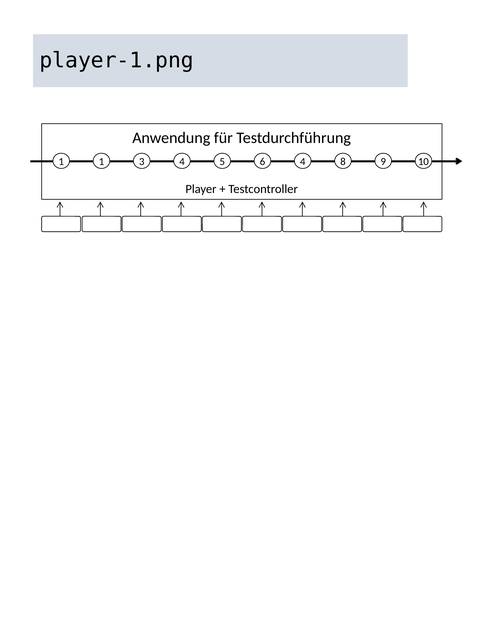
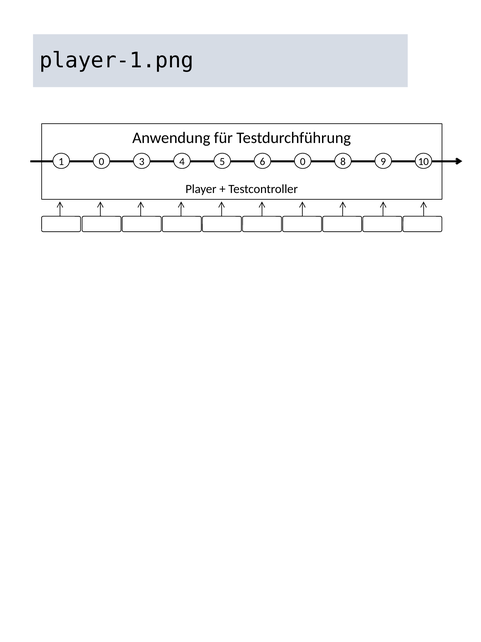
1 1: 1 -> 0
6 4: 4 -> 0
